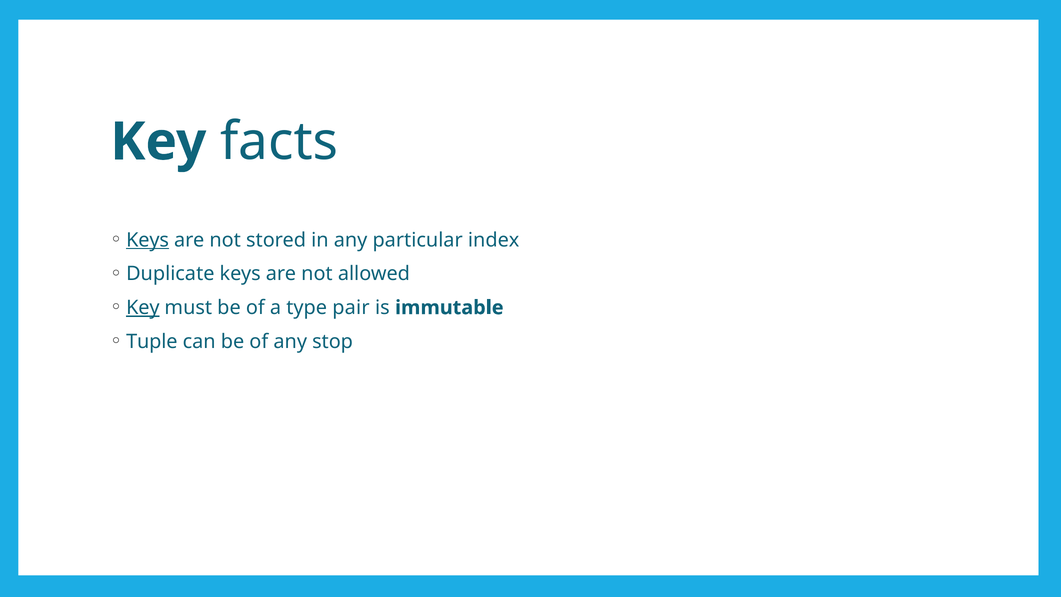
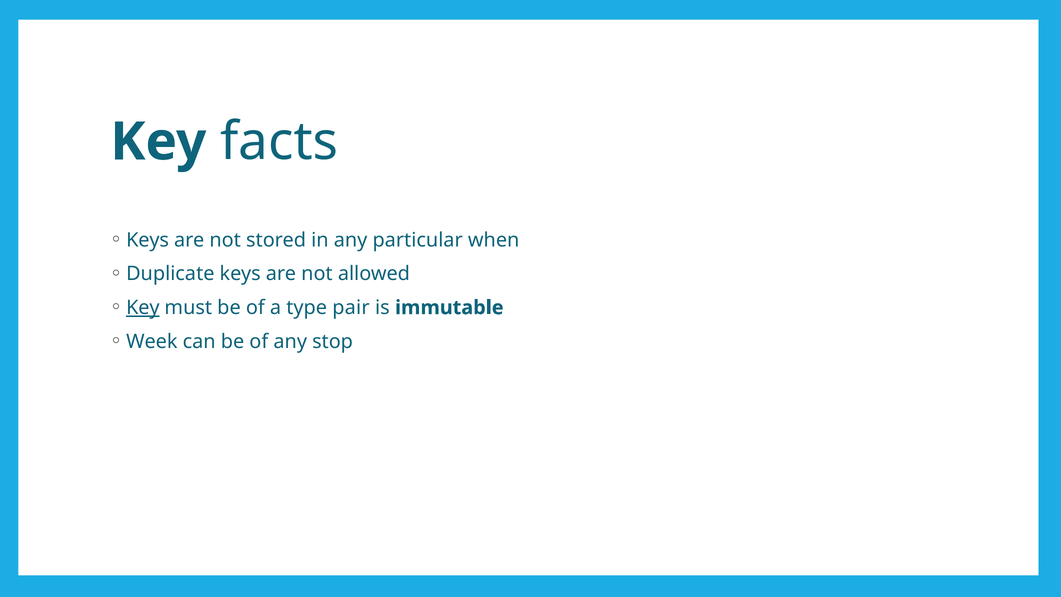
Keys at (148, 240) underline: present -> none
index: index -> when
Tuple: Tuple -> Week
